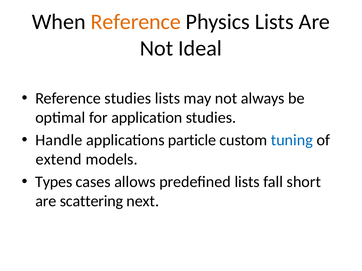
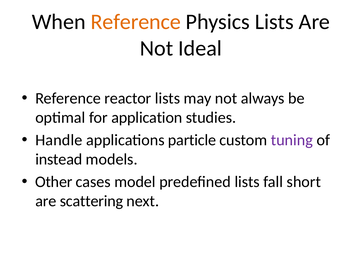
Reference studies: studies -> reactor
tuning colour: blue -> purple
extend: extend -> instead
Types: Types -> Other
allows: allows -> model
